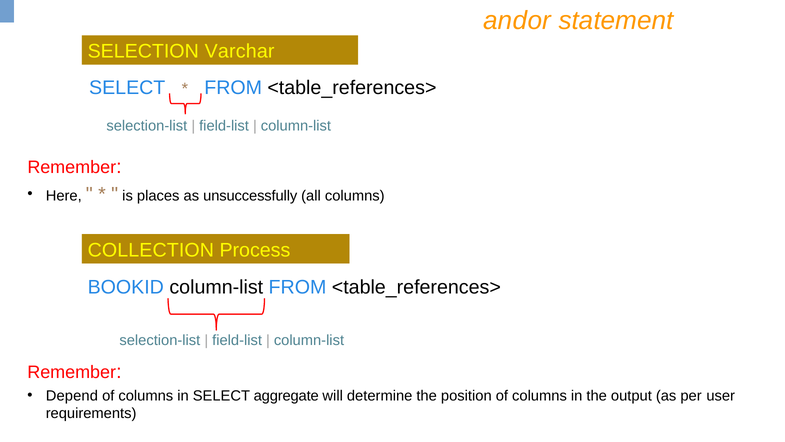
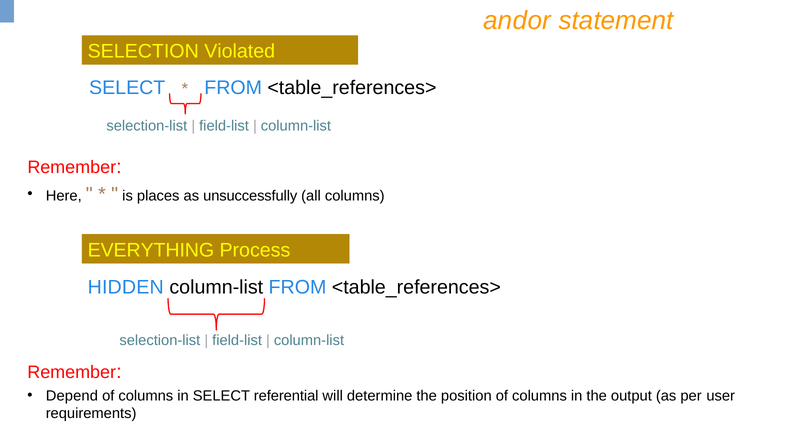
Varchar: Varchar -> Violated
COLLECTION: COLLECTION -> EVERYTHING
BOOKID: BOOKID -> HIDDEN
aggregate: aggregate -> referential
